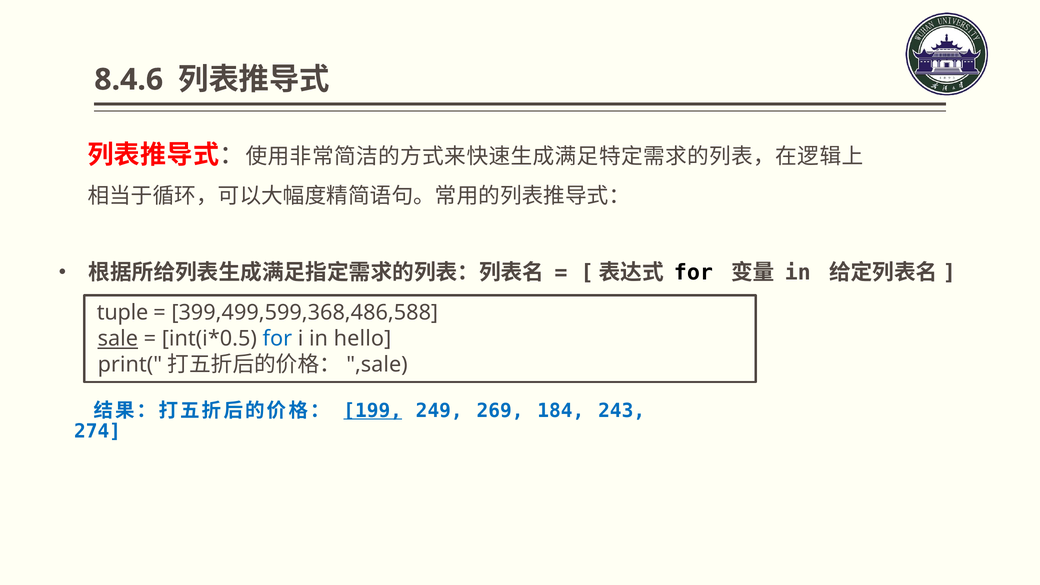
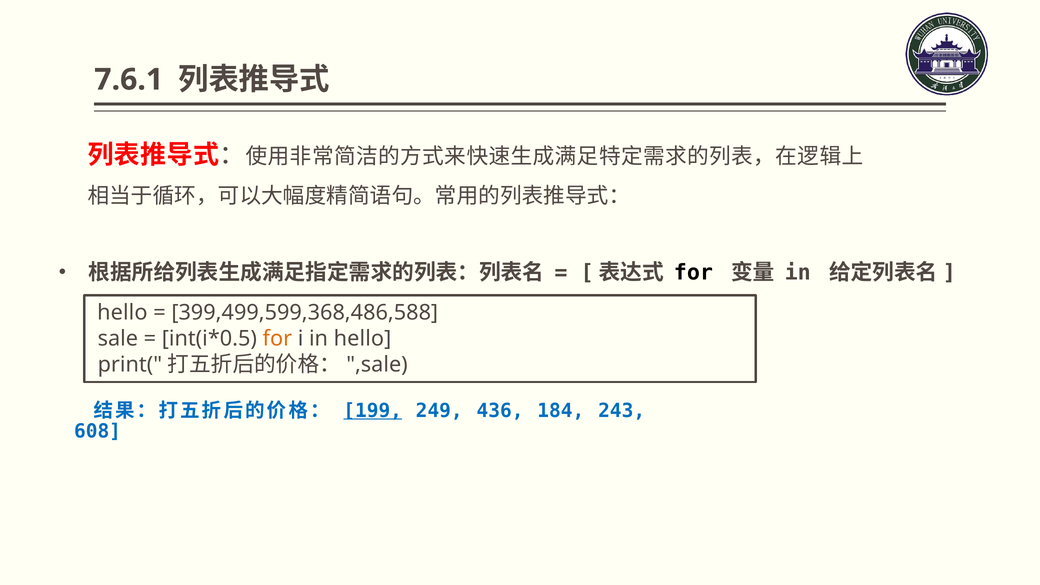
8.4.6: 8.4.6 -> 7.6.1
tuple at (123, 313): tuple -> hello
sale underline: present -> none
for at (277, 339) colour: blue -> orange
269: 269 -> 436
274: 274 -> 608
